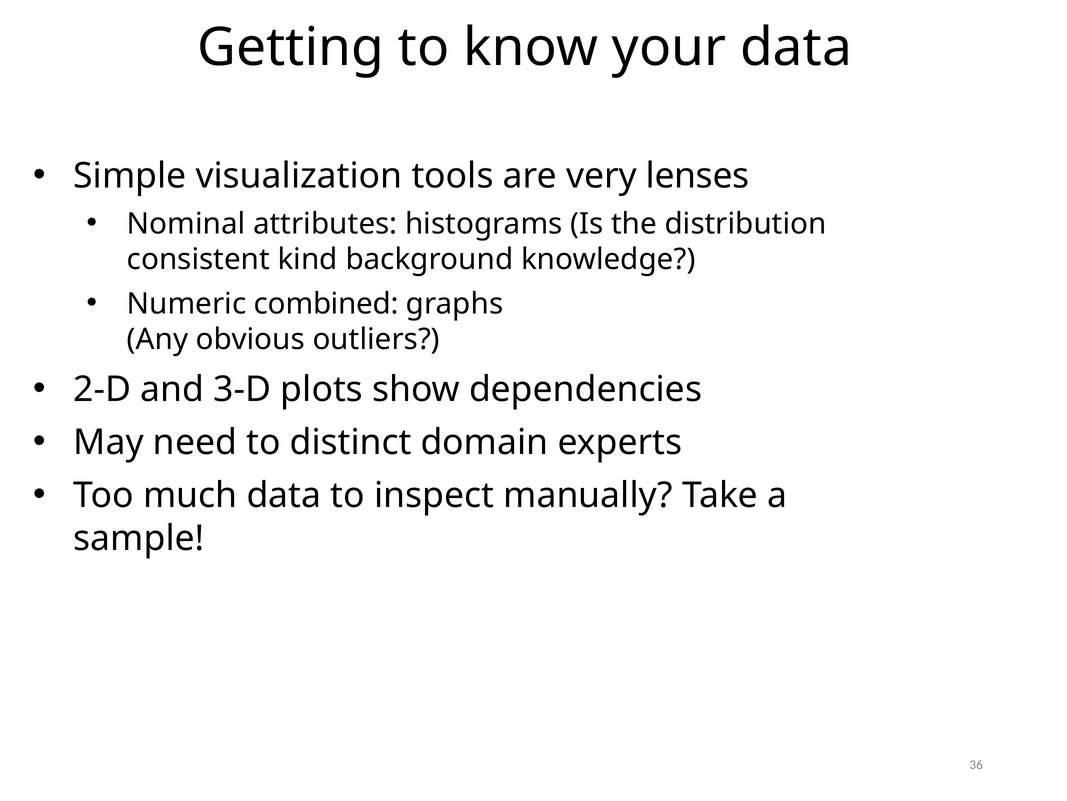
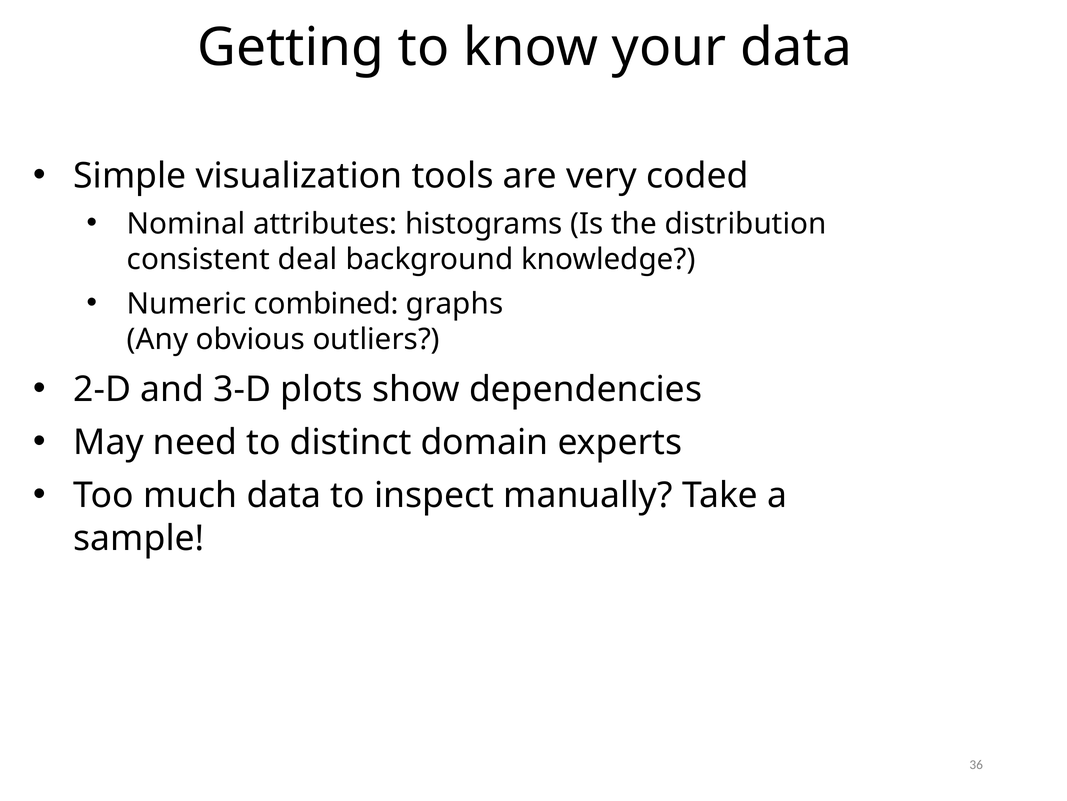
lenses: lenses -> coded
kind: kind -> deal
